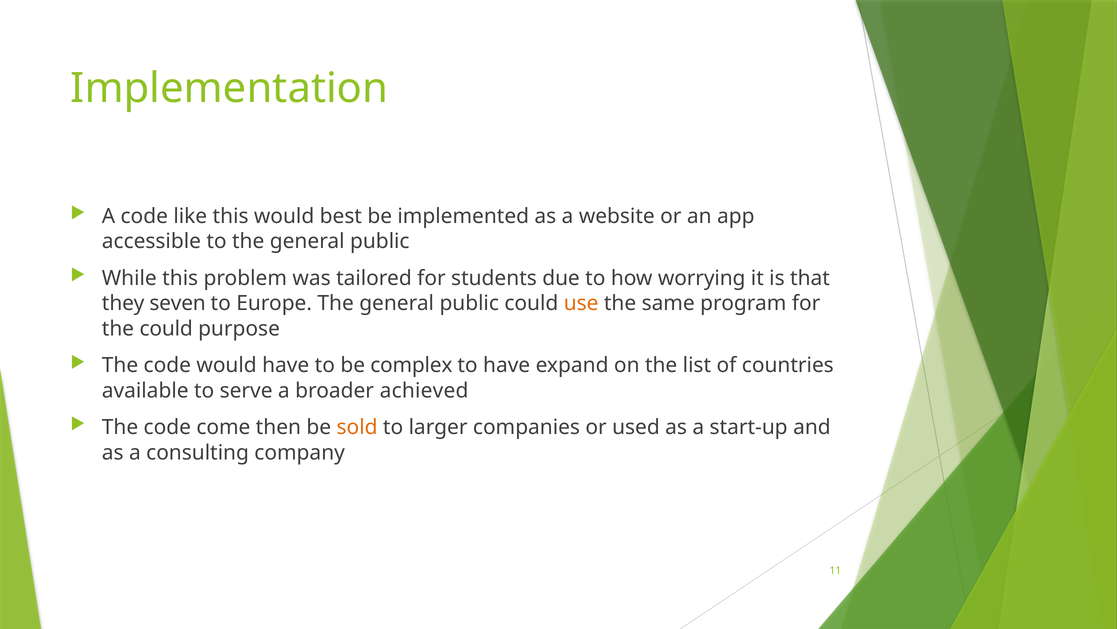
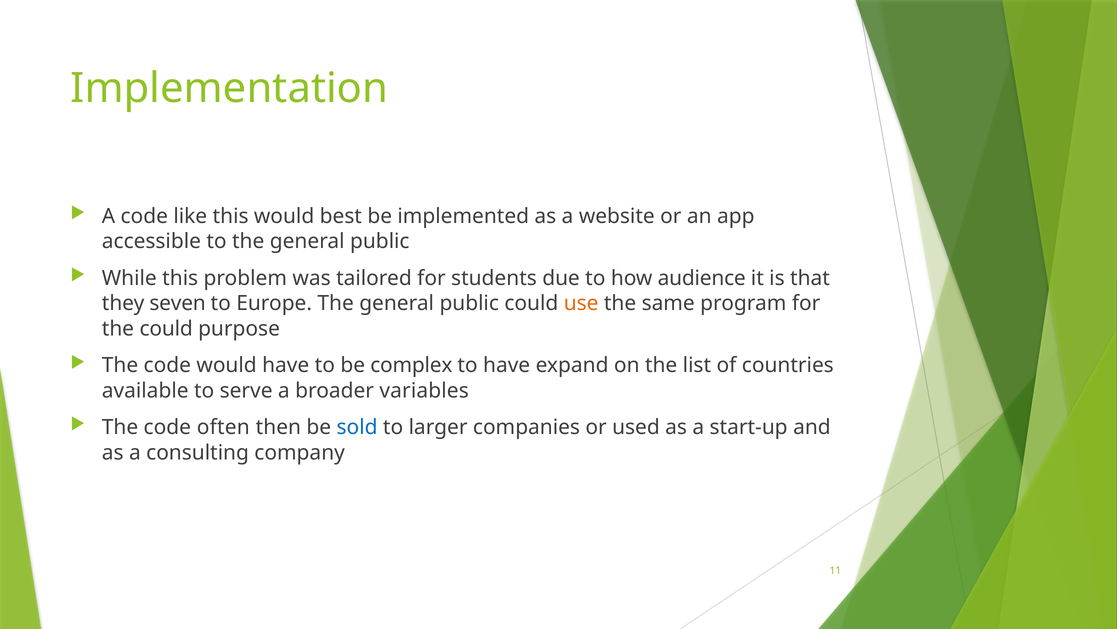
worrying: worrying -> audience
achieved: achieved -> variables
come: come -> often
sold colour: orange -> blue
